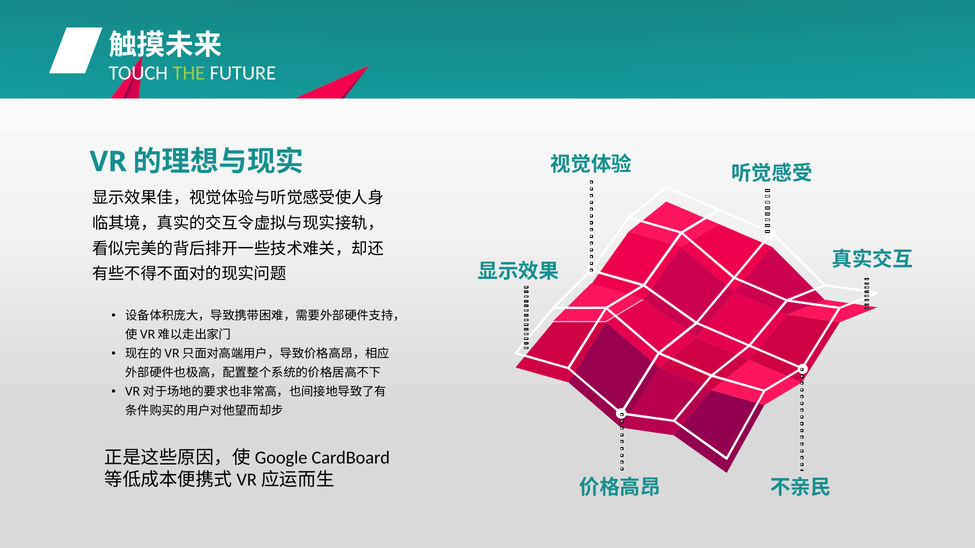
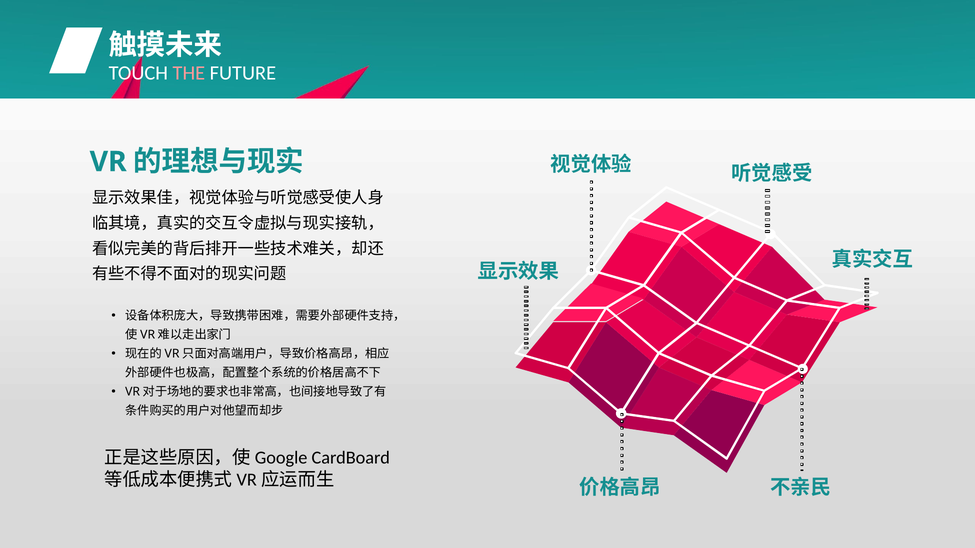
THE colour: light green -> pink
